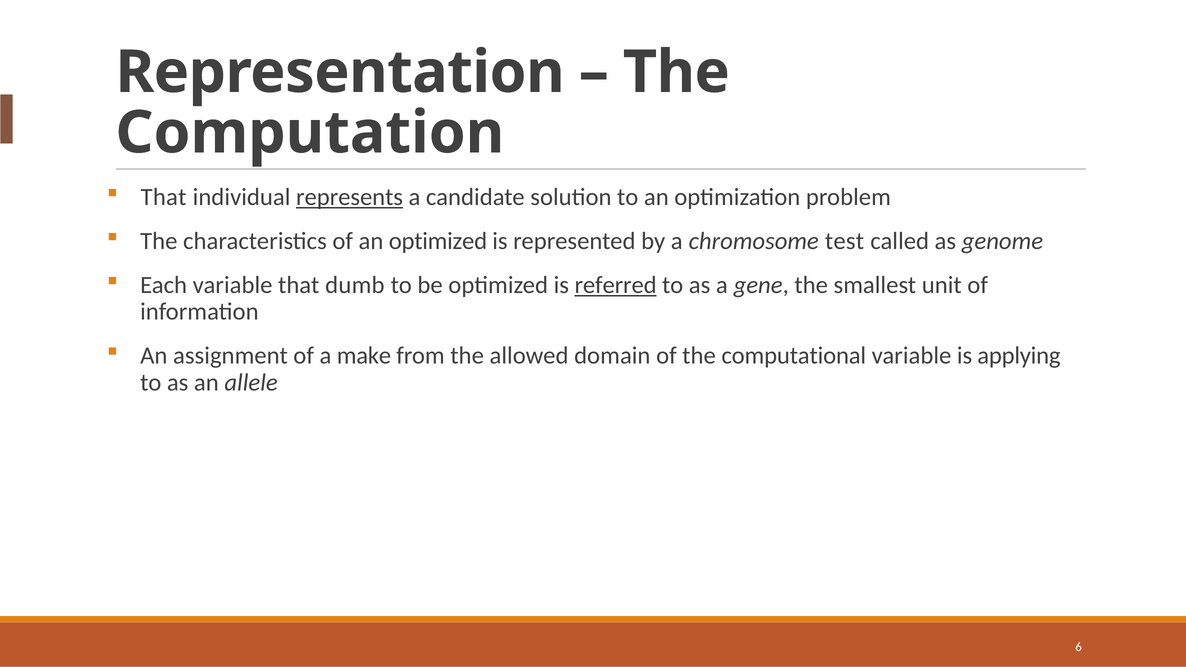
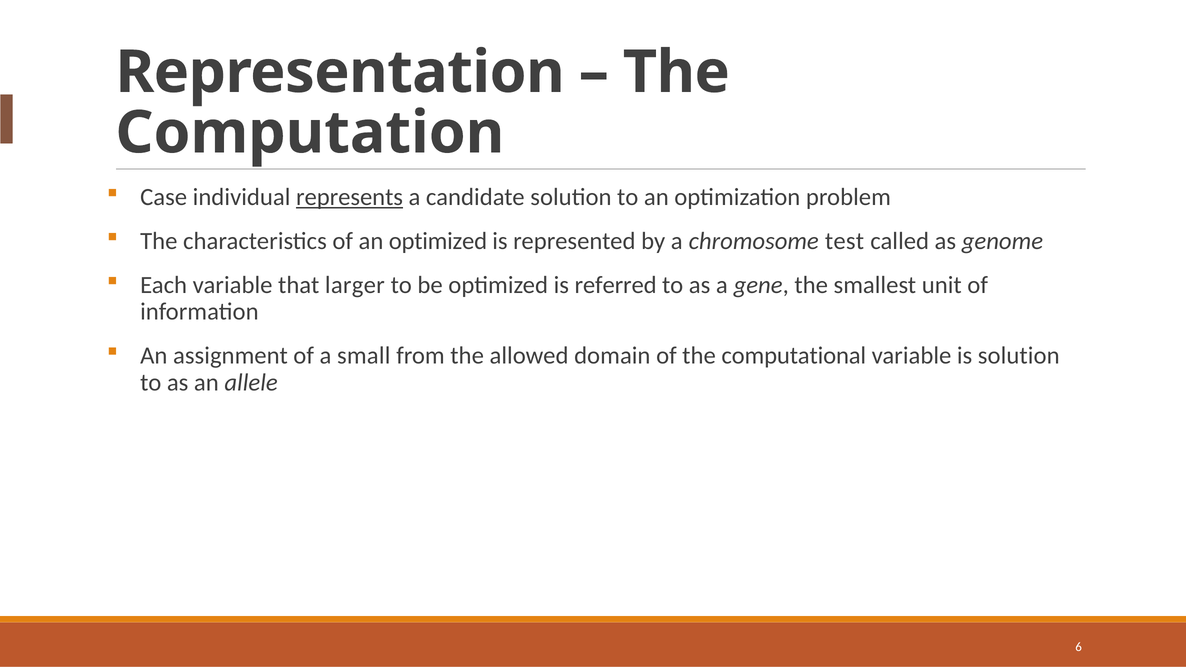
That at (164, 197): That -> Case
dumb: dumb -> larger
referred underline: present -> none
make: make -> small
is applying: applying -> solution
